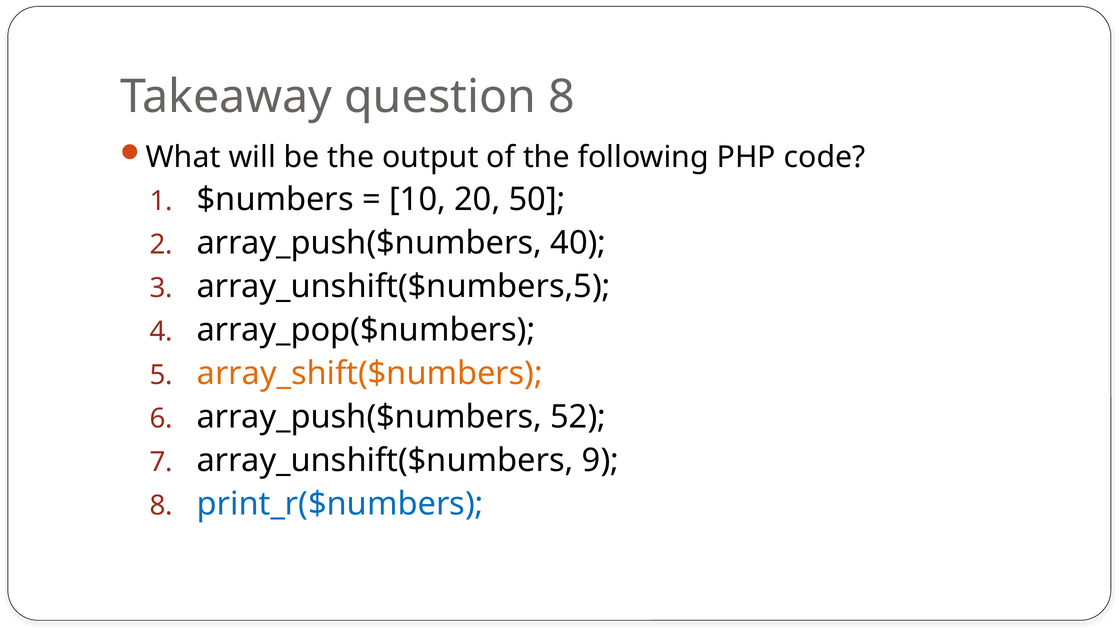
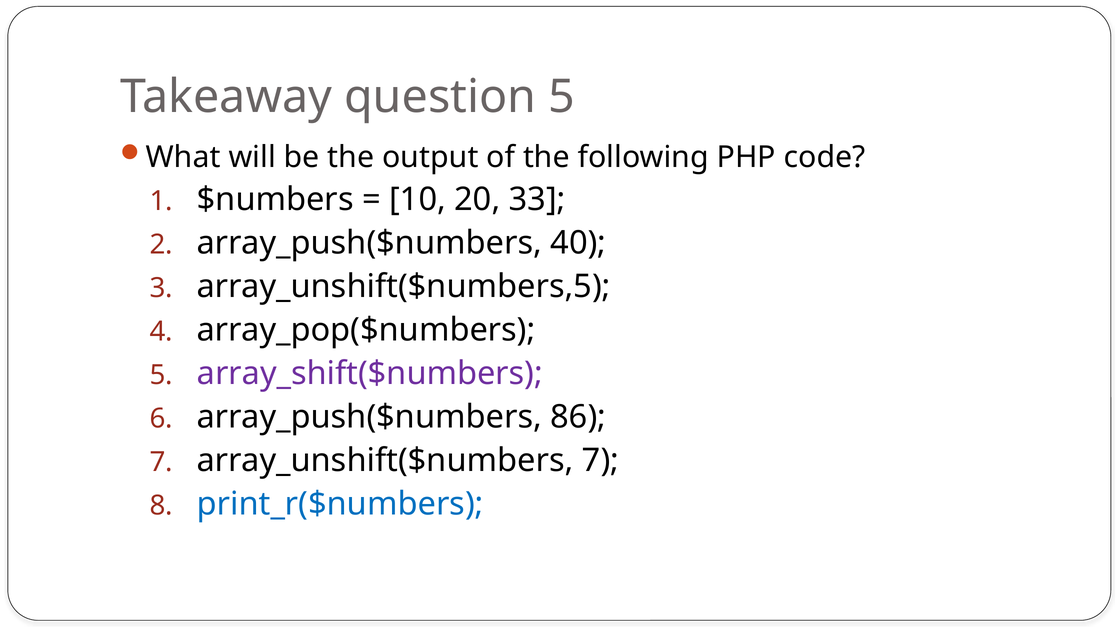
question 8: 8 -> 5
50: 50 -> 33
array_shift($numbers colour: orange -> purple
52: 52 -> 86
array_unshift($numbers 9: 9 -> 7
